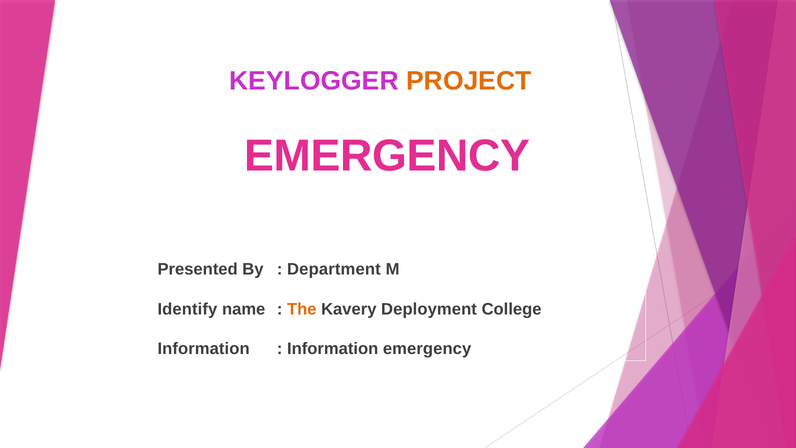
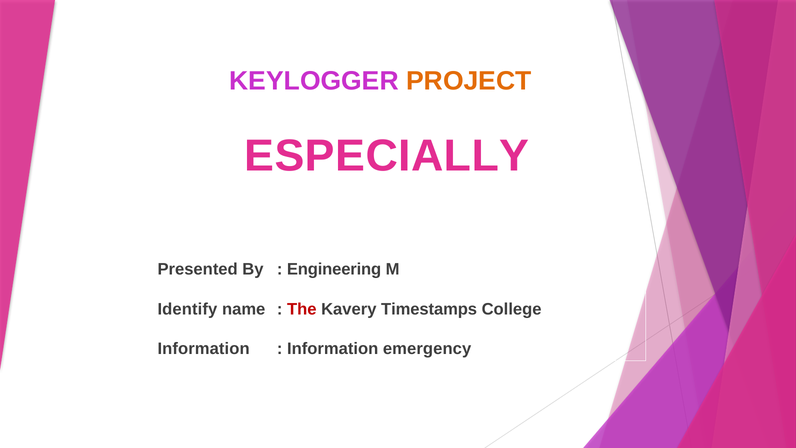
EMERGENCY at (387, 156): EMERGENCY -> ESPECIALLY
Department: Department -> Engineering
The colour: orange -> red
Deployment: Deployment -> Timestamps
